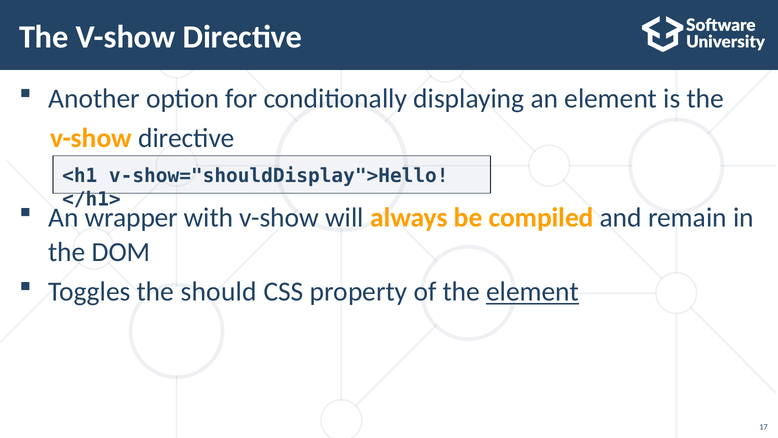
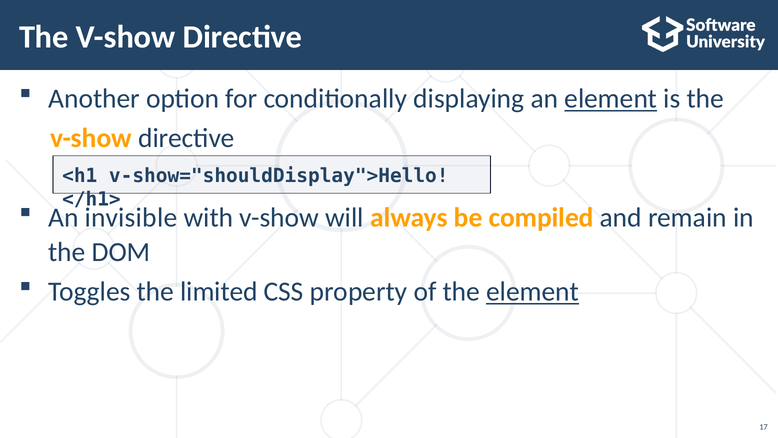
element at (611, 99) underline: none -> present
wrapper: wrapper -> invisible
should: should -> limited
